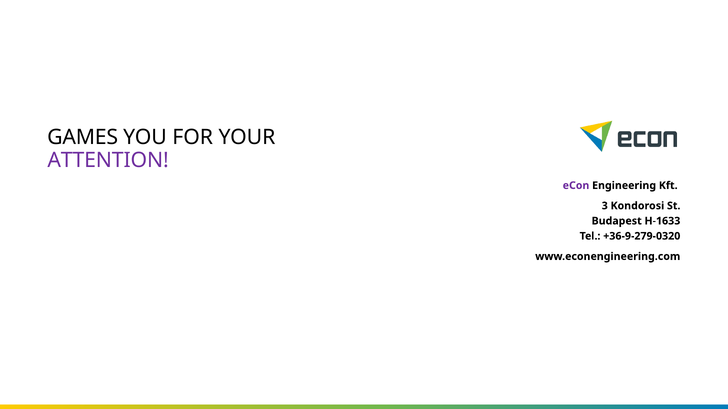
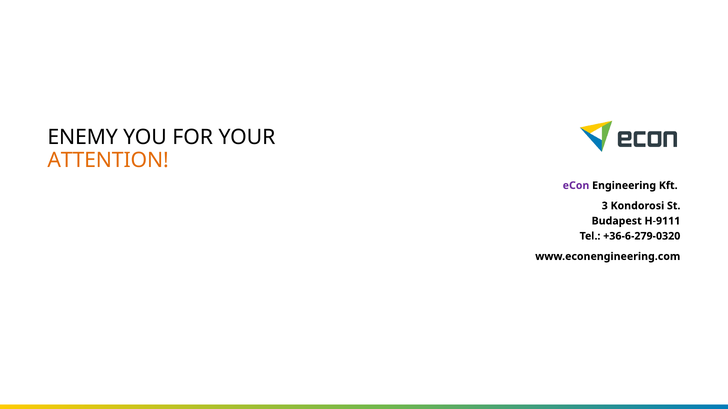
GAMES: GAMES -> ENEMY
ATTENTION colour: purple -> orange
H-1633: H-1633 -> H-9111
+36-9-279-0320: +36-9-279-0320 -> +36-6-279-0320
